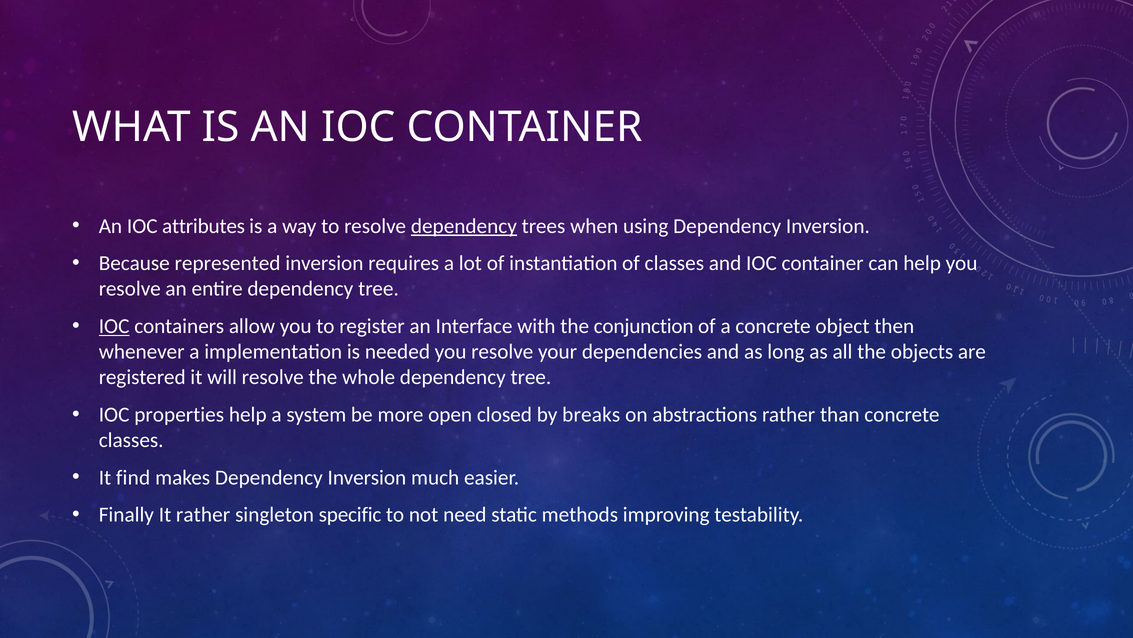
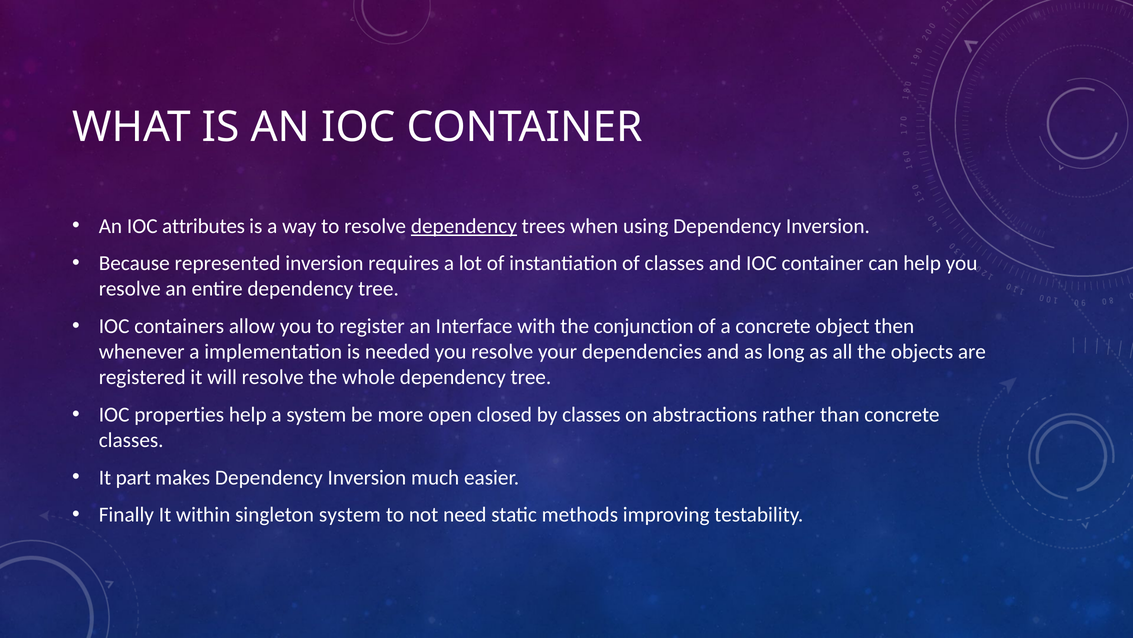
IOC at (114, 326) underline: present -> none
by breaks: breaks -> classes
find: find -> part
It rather: rather -> within
singleton specific: specific -> system
